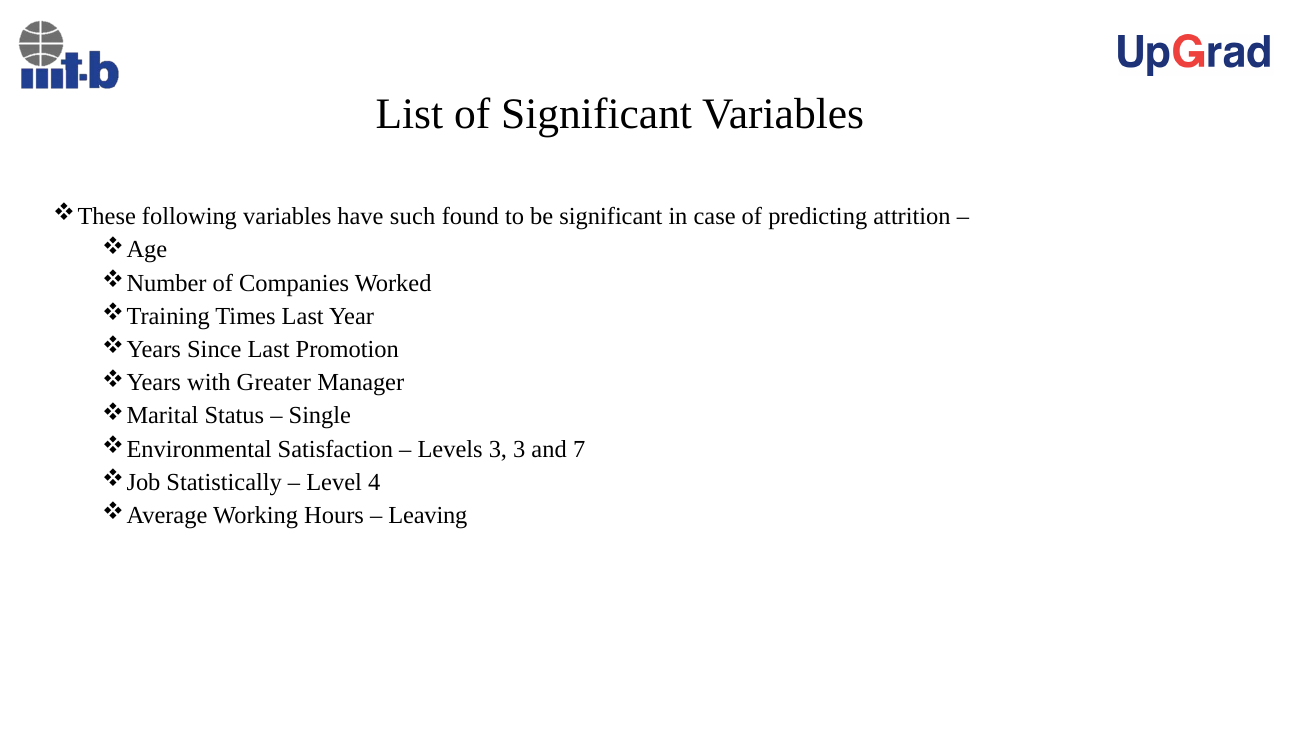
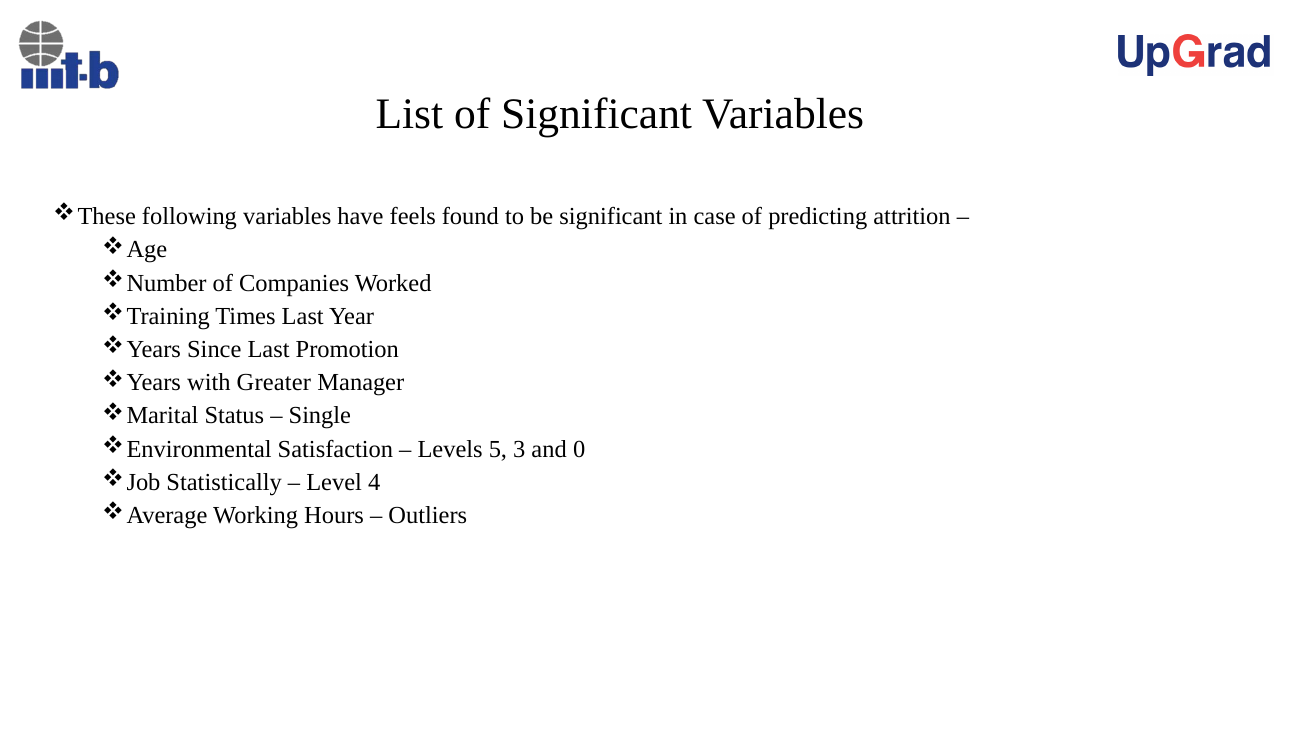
such: such -> feels
Levels 3: 3 -> 5
7: 7 -> 0
Leaving: Leaving -> Outliers
